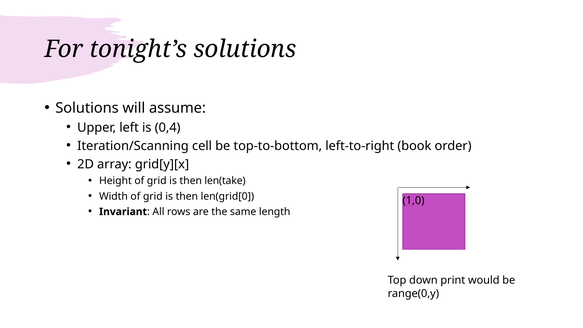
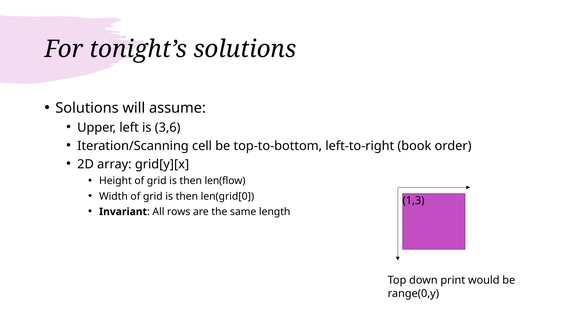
0,4: 0,4 -> 3,6
len(take: len(take -> len(flow
1,0: 1,0 -> 1,3
